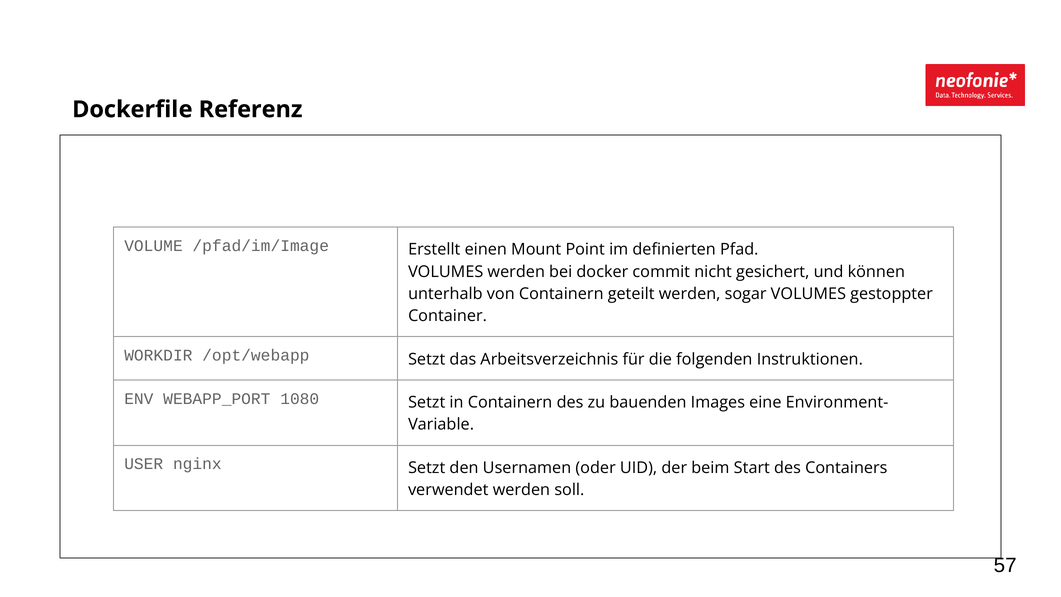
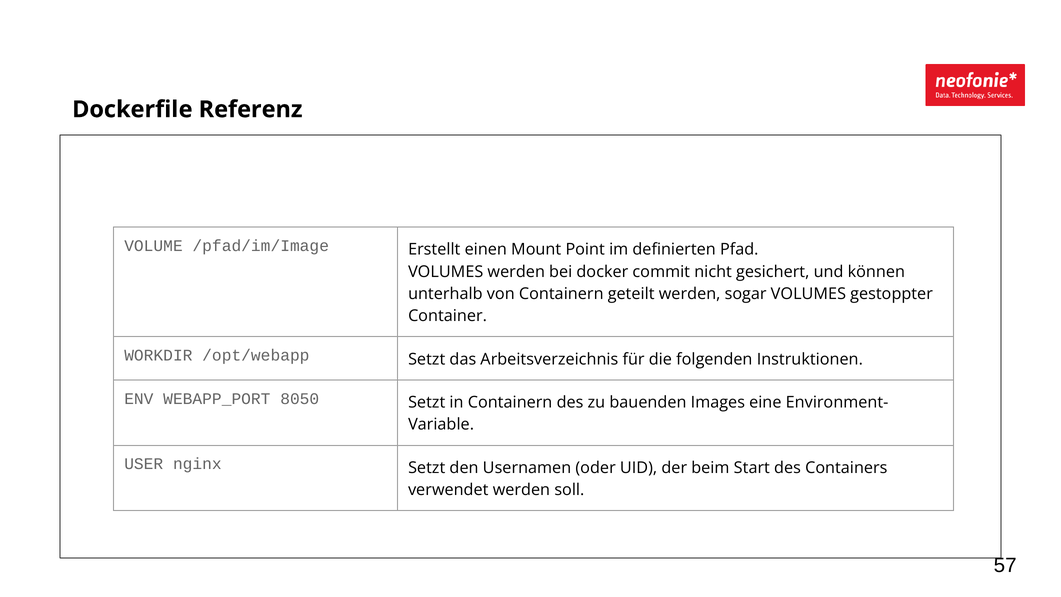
1080: 1080 -> 8050
